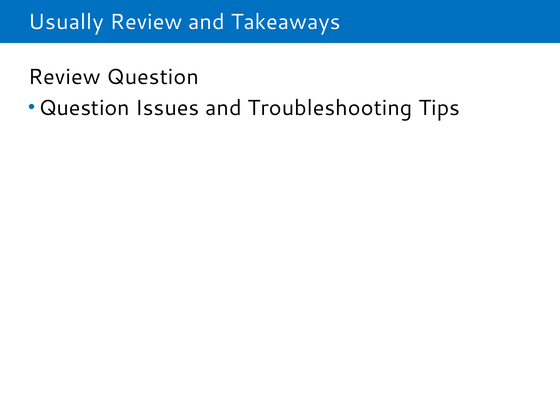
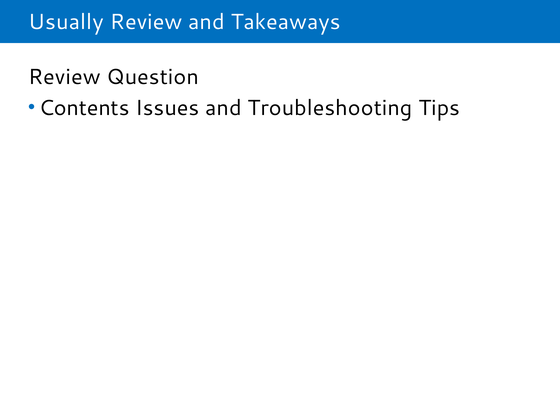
Question at (84, 108): Question -> Contents
